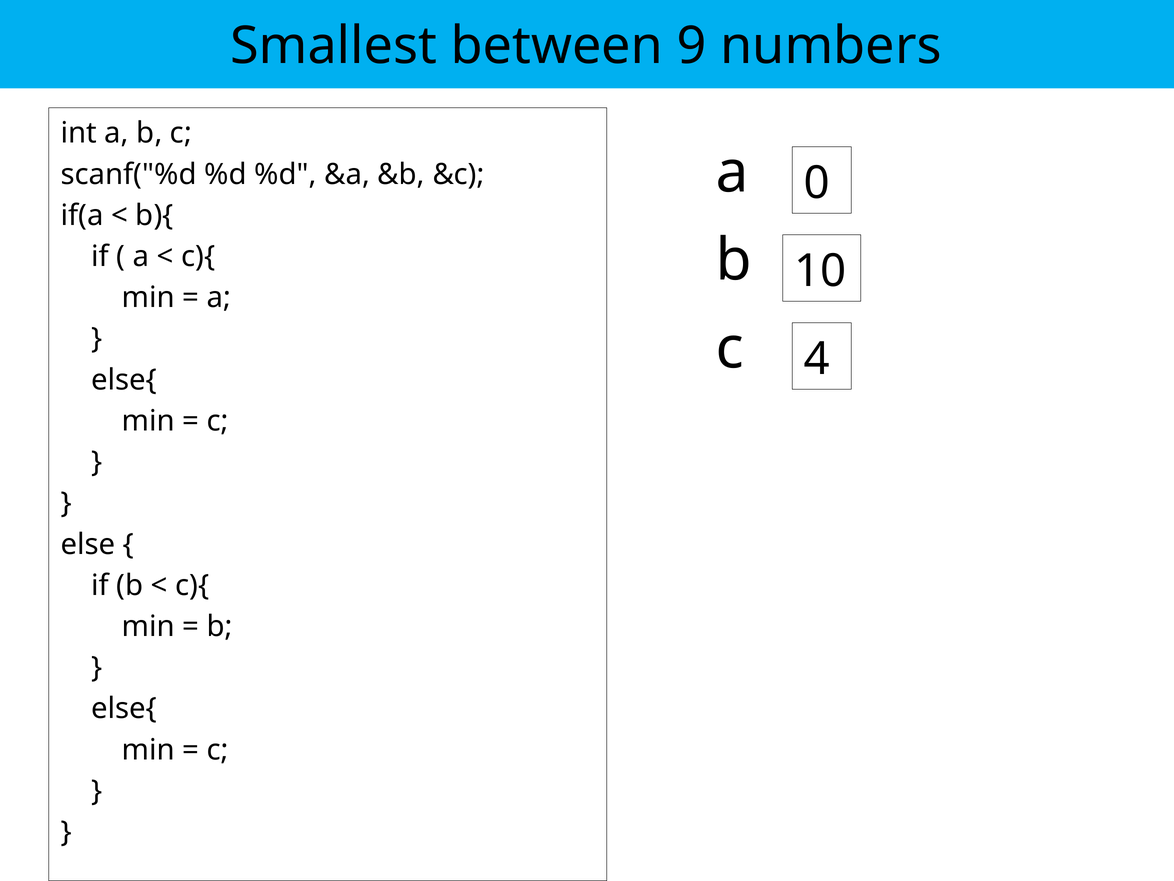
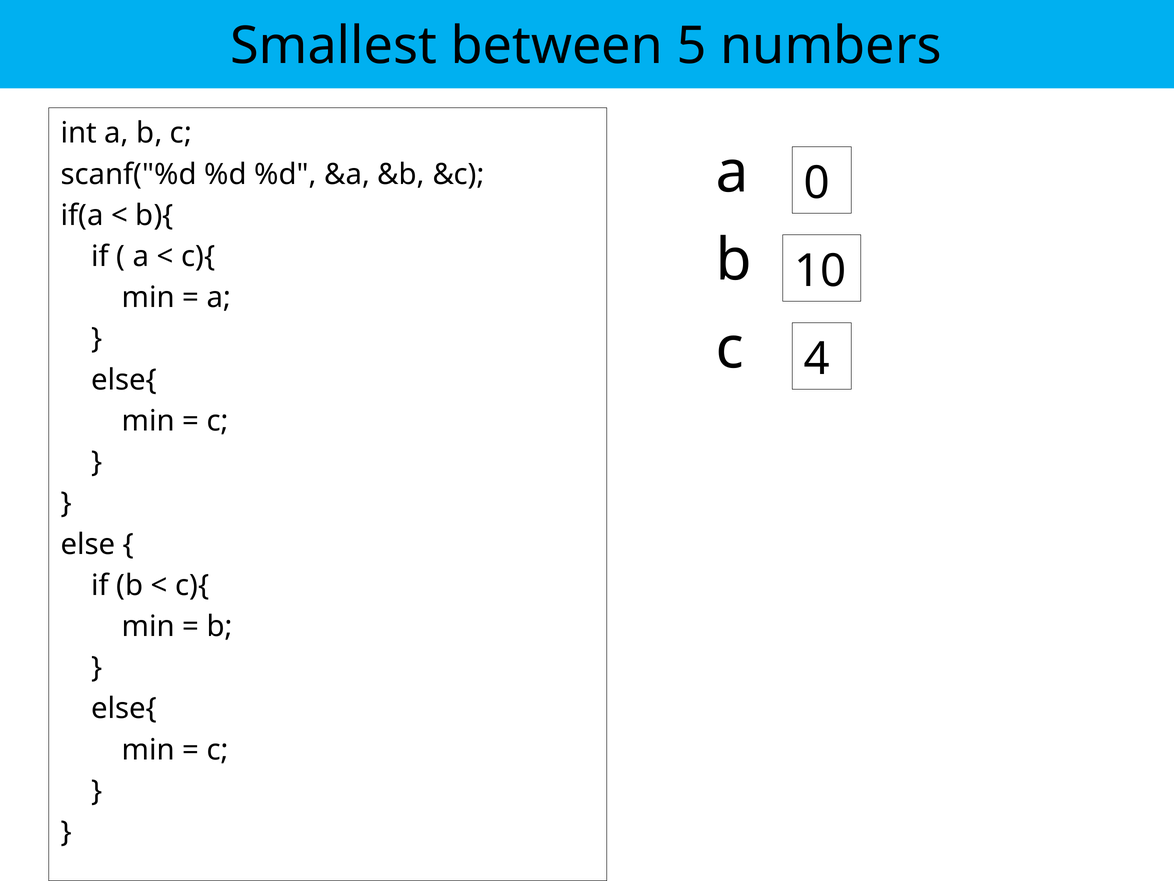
9: 9 -> 5
